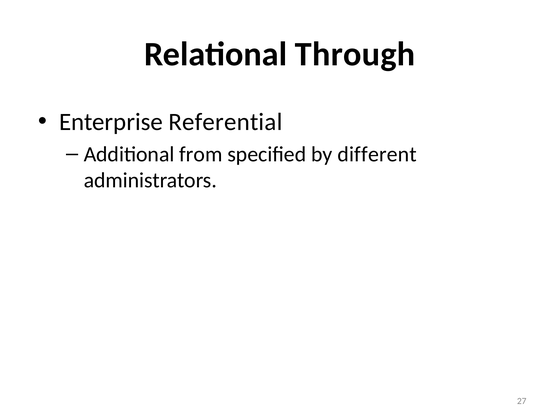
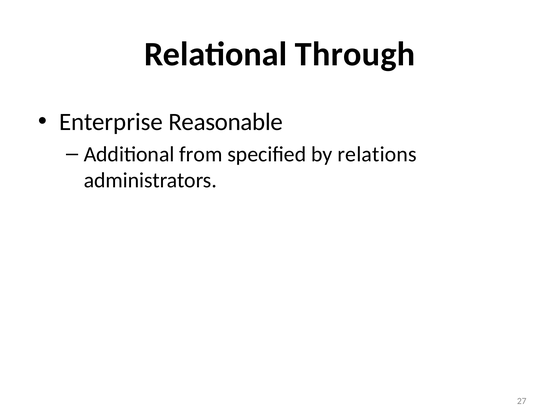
Referential: Referential -> Reasonable
different: different -> relations
